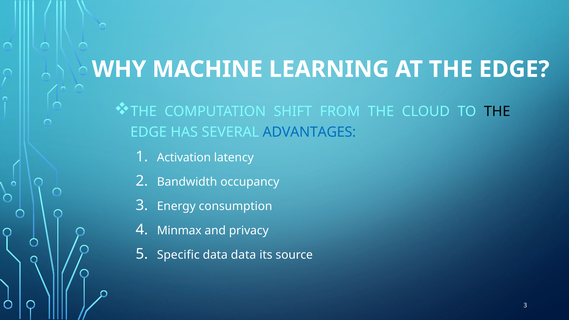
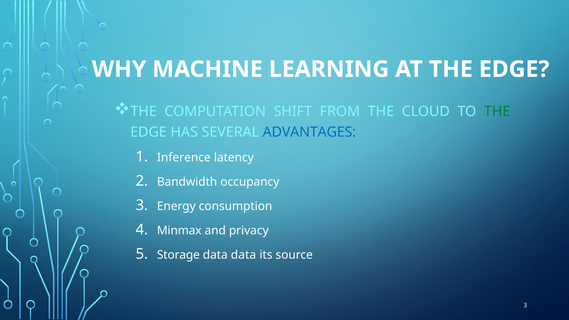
THE at (497, 112) colour: black -> green
Activation: Activation -> Inference
Specific: Specific -> Storage
